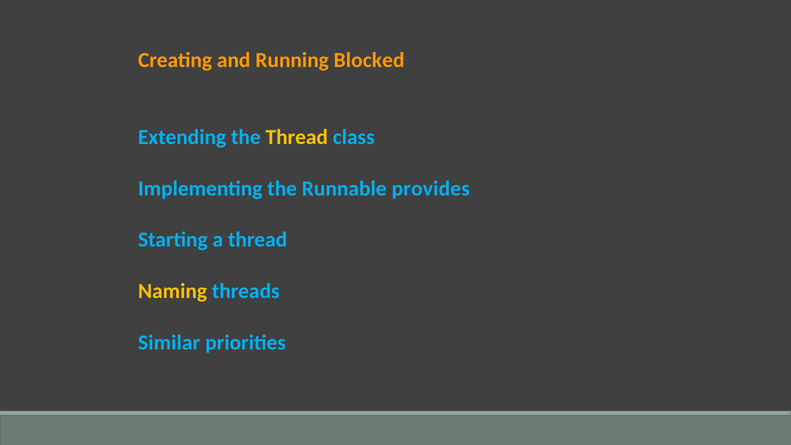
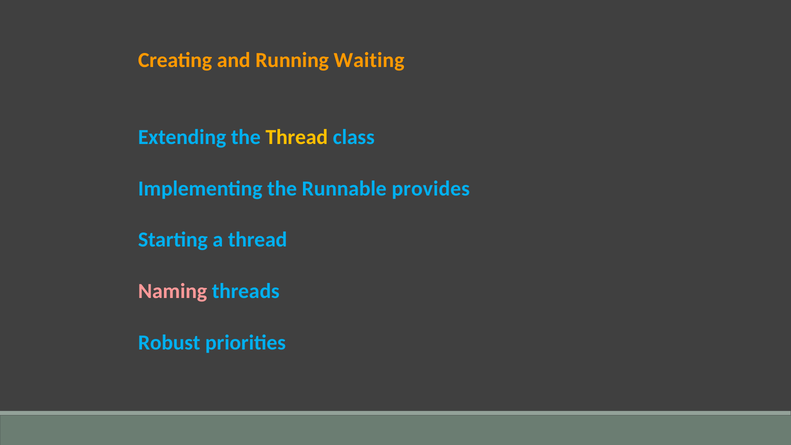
Blocked: Blocked -> Waiting
Naming colour: yellow -> pink
Similar: Similar -> Robust
